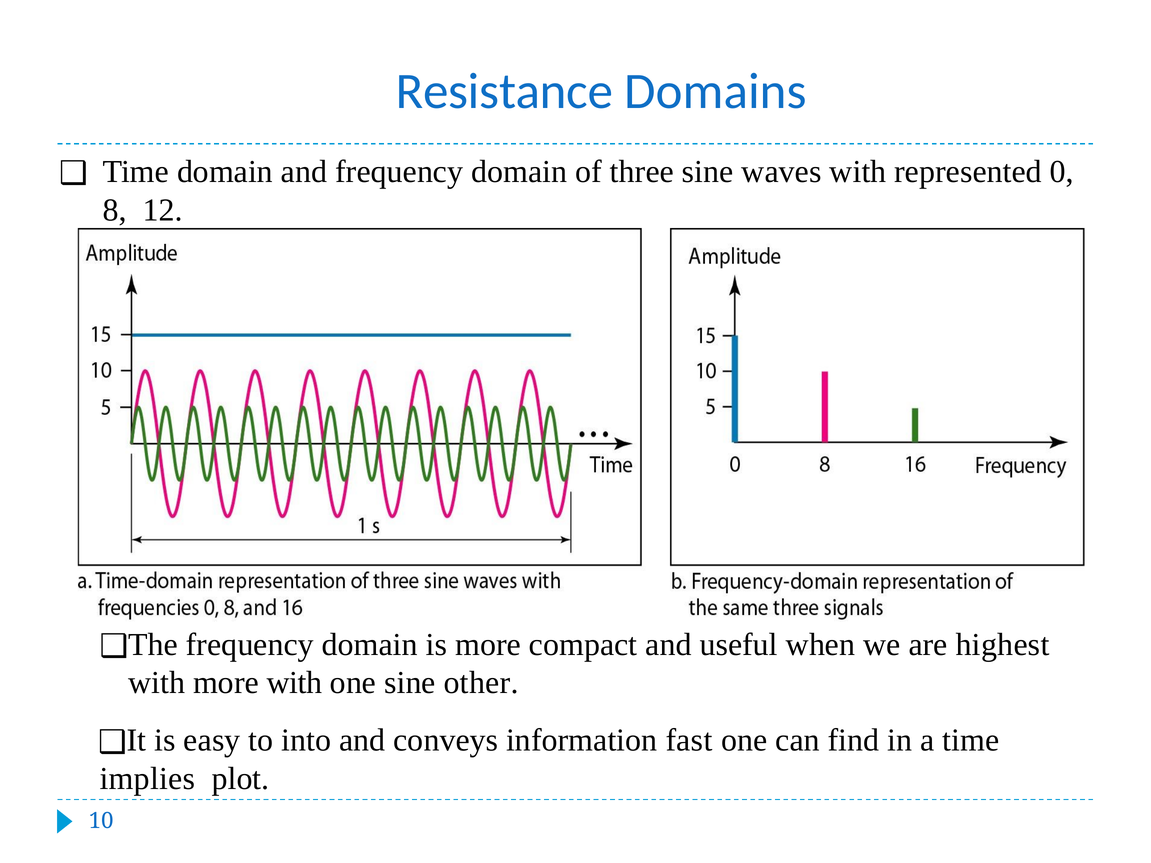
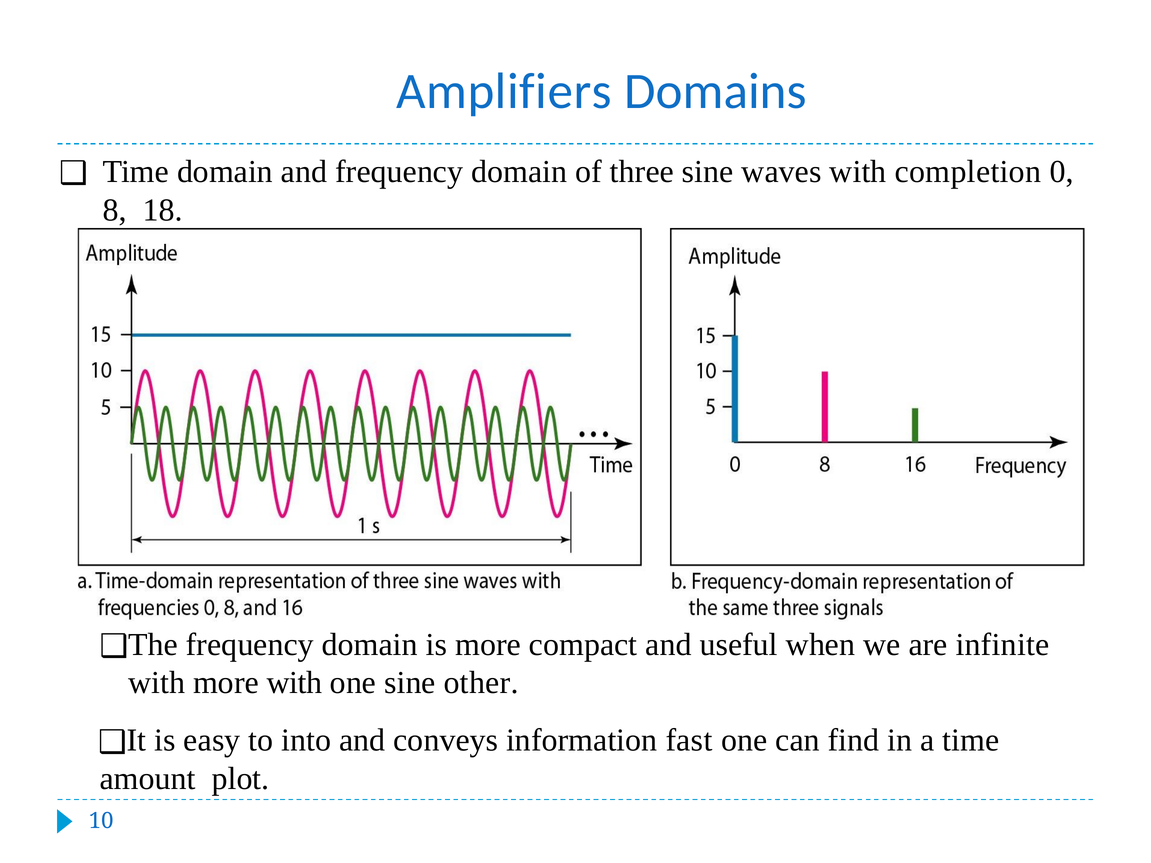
Resistance: Resistance -> Amplifiers
represented: represented -> completion
12: 12 -> 18
highest: highest -> infinite
implies: implies -> amount
